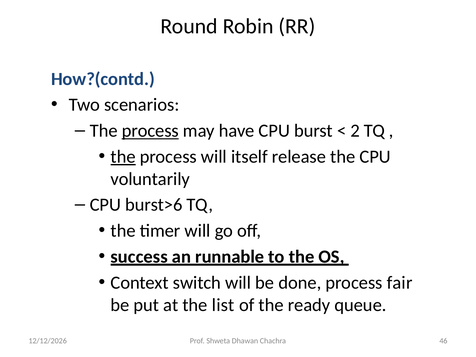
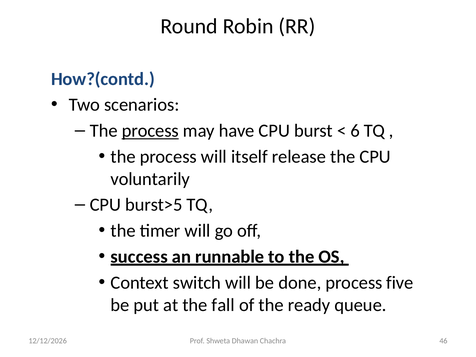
2: 2 -> 6
the at (123, 157) underline: present -> none
burst>6: burst>6 -> burst>5
fair: fair -> five
list: list -> fall
